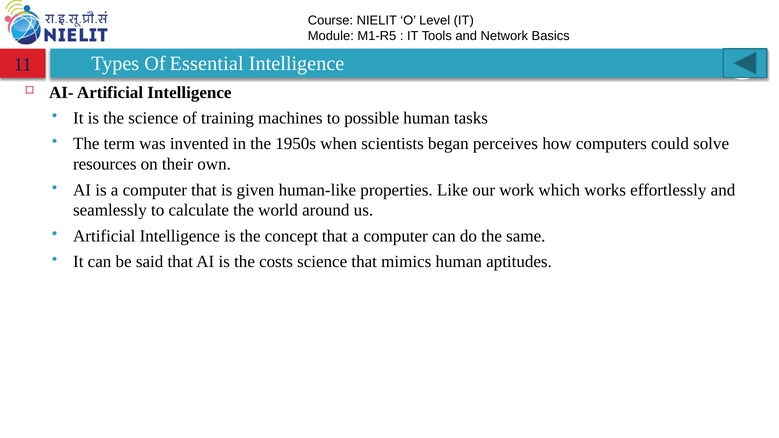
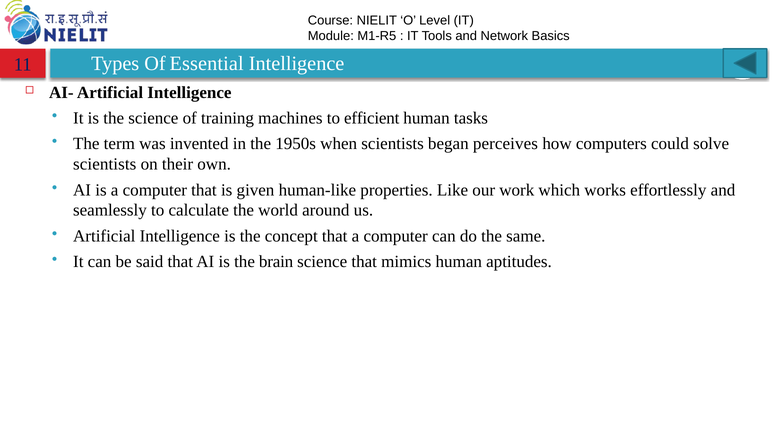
possible: possible -> efficient
resources at (105, 164): resources -> scientists
costs: costs -> brain
